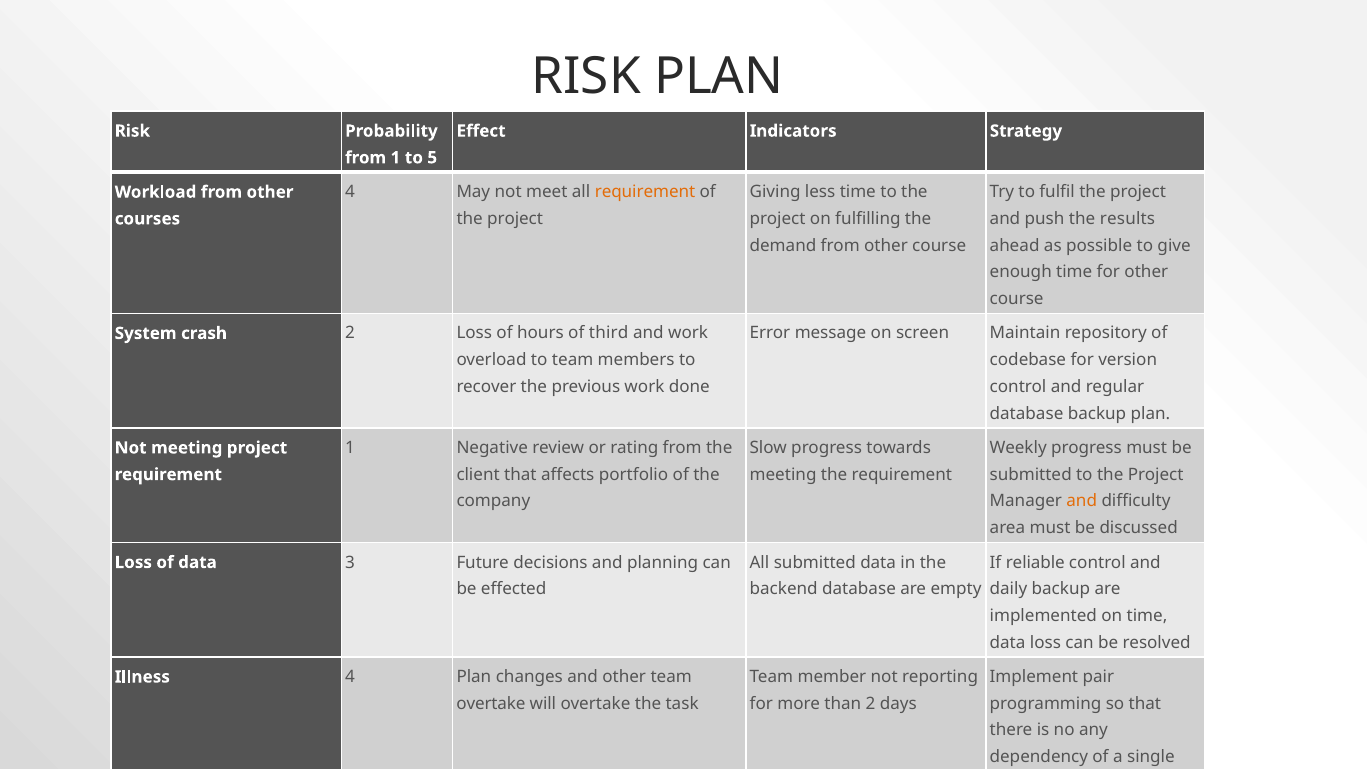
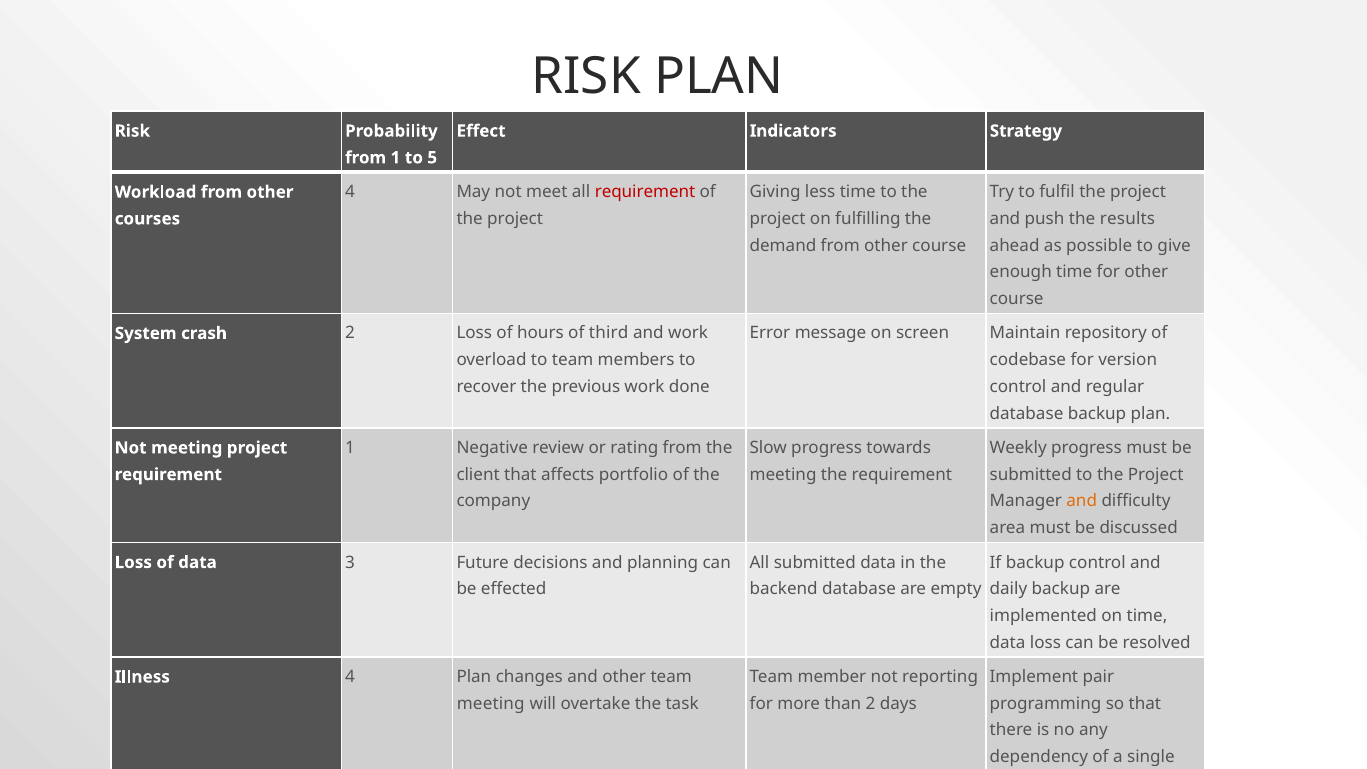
requirement at (645, 192) colour: orange -> red
If reliable: reliable -> backup
overtake at (491, 704): overtake -> meeting
